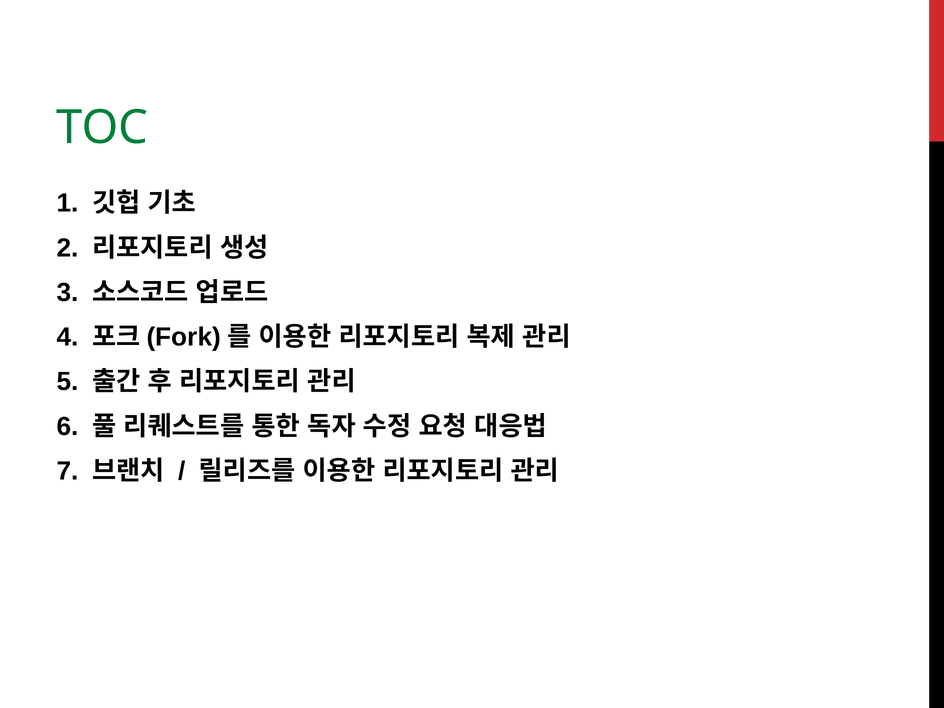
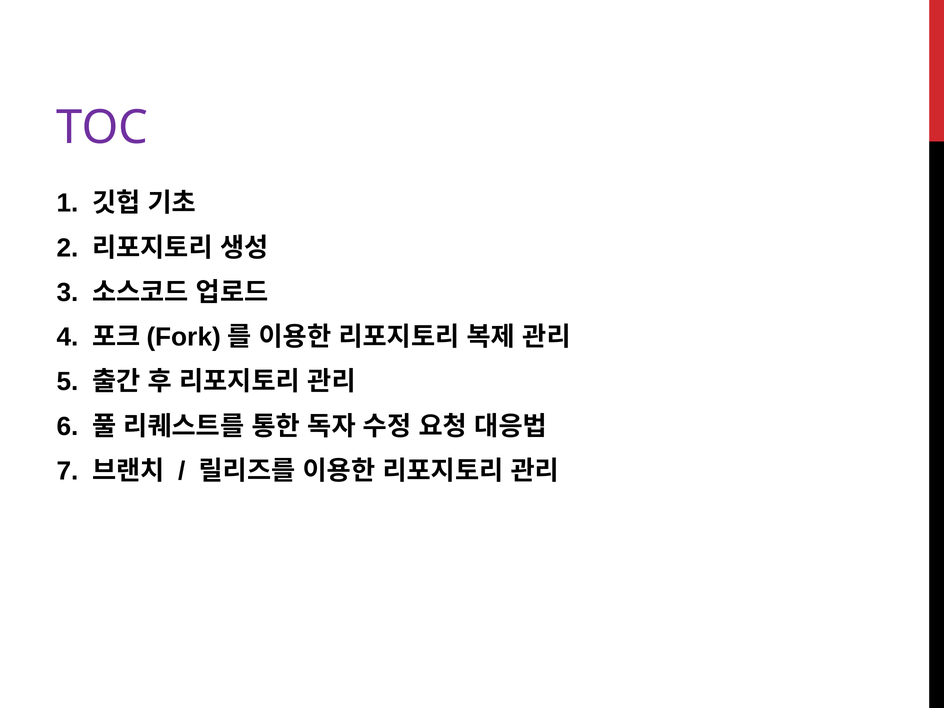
TOC colour: green -> purple
